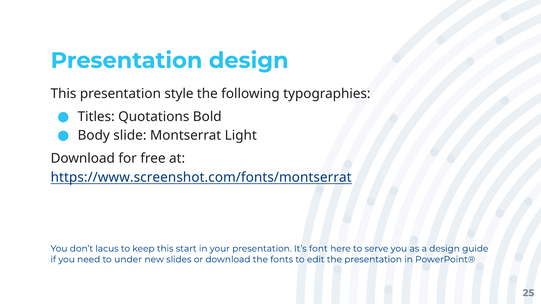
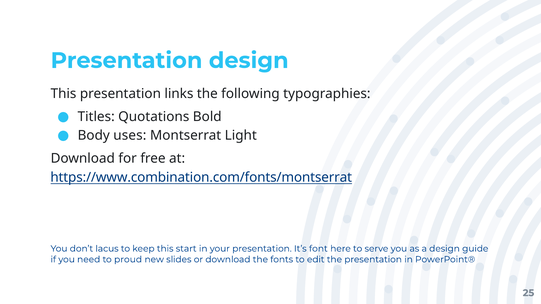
style: style -> links
slide: slide -> uses
https://www.screenshot.com/fonts/montserrat: https://www.screenshot.com/fonts/montserrat -> https://www.combination.com/fonts/montserrat
under: under -> proud
